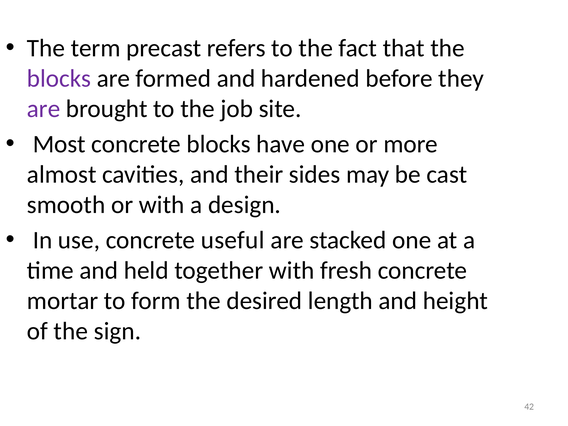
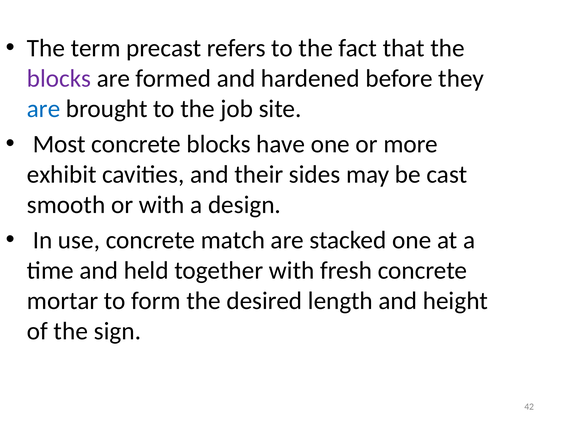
are at (44, 109) colour: purple -> blue
almost: almost -> exhibit
useful: useful -> match
